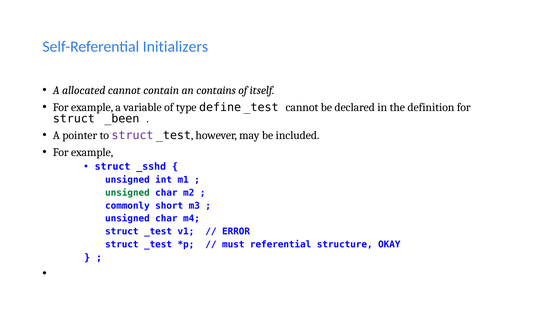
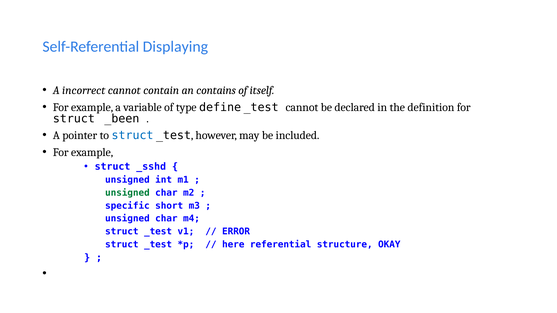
Initializers: Initializers -> Displaying
allocated: allocated -> incorrect
struct at (133, 136) colour: purple -> blue
commonly: commonly -> specific
must: must -> here
